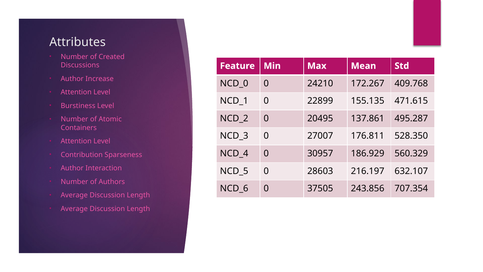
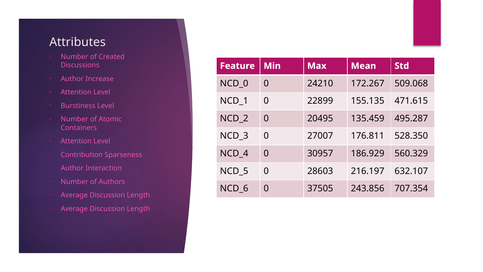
409.768: 409.768 -> 509.068
137.861: 137.861 -> 135.459
